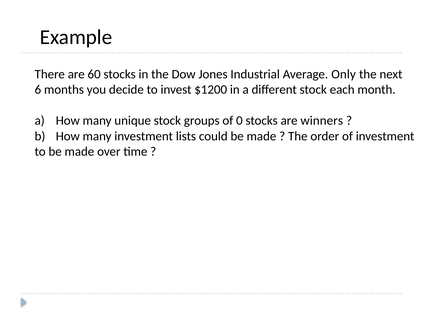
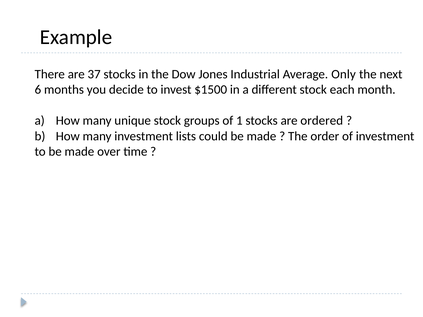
60: 60 -> 37
$1200: $1200 -> $1500
0: 0 -> 1
winners: winners -> ordered
